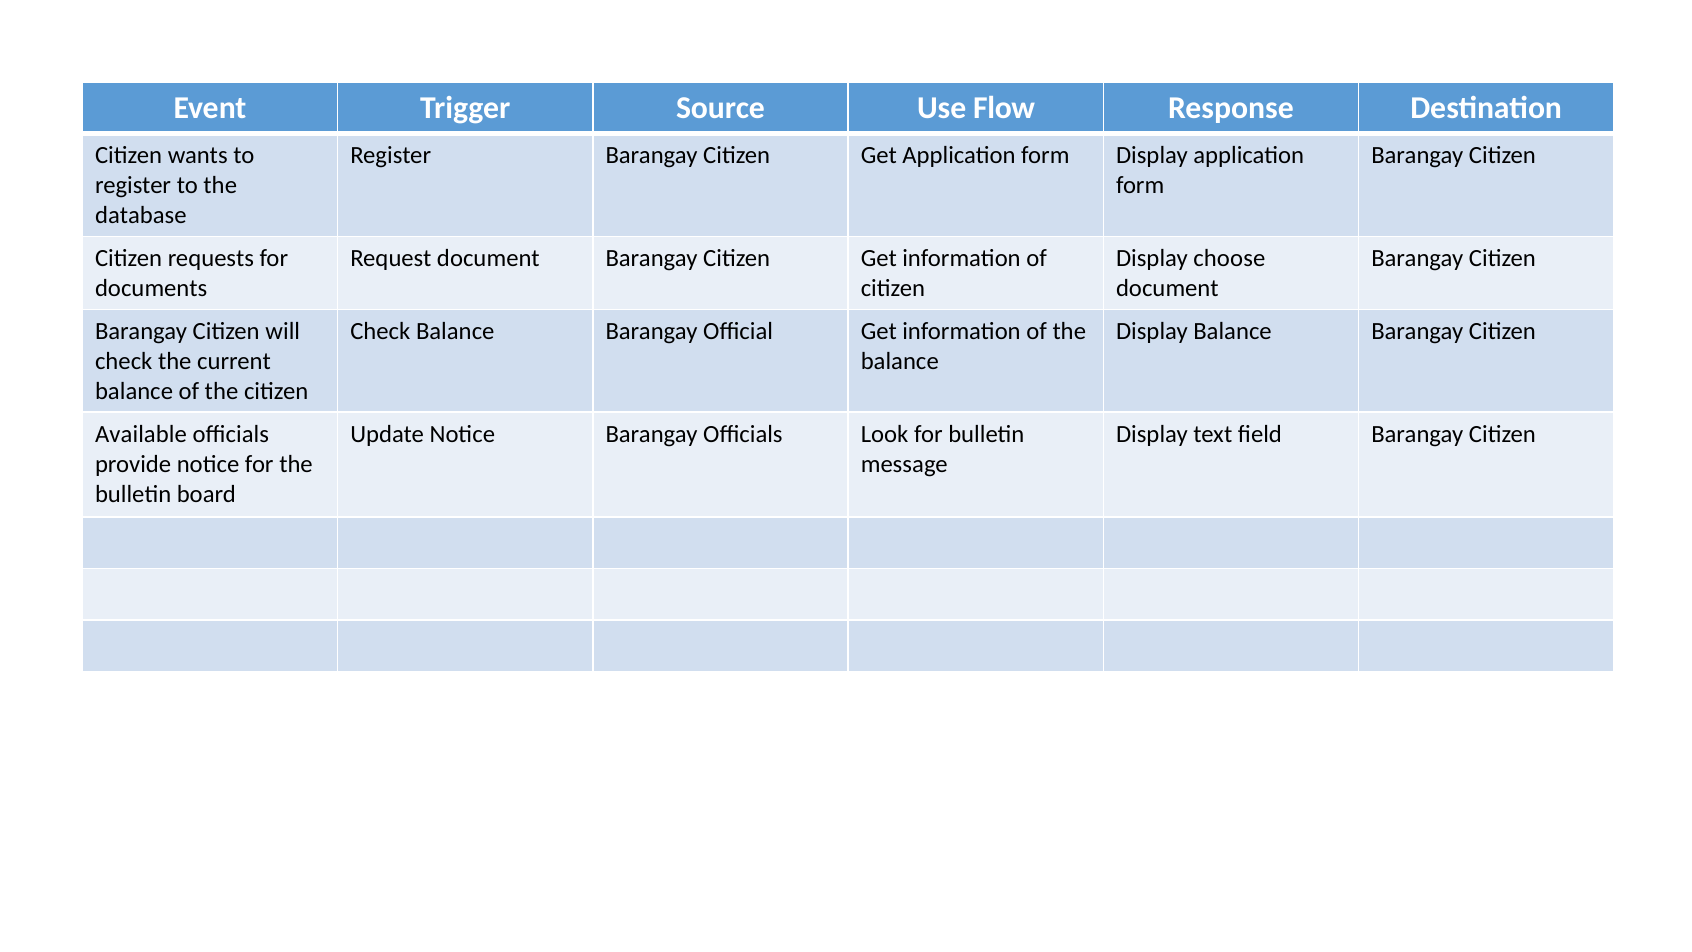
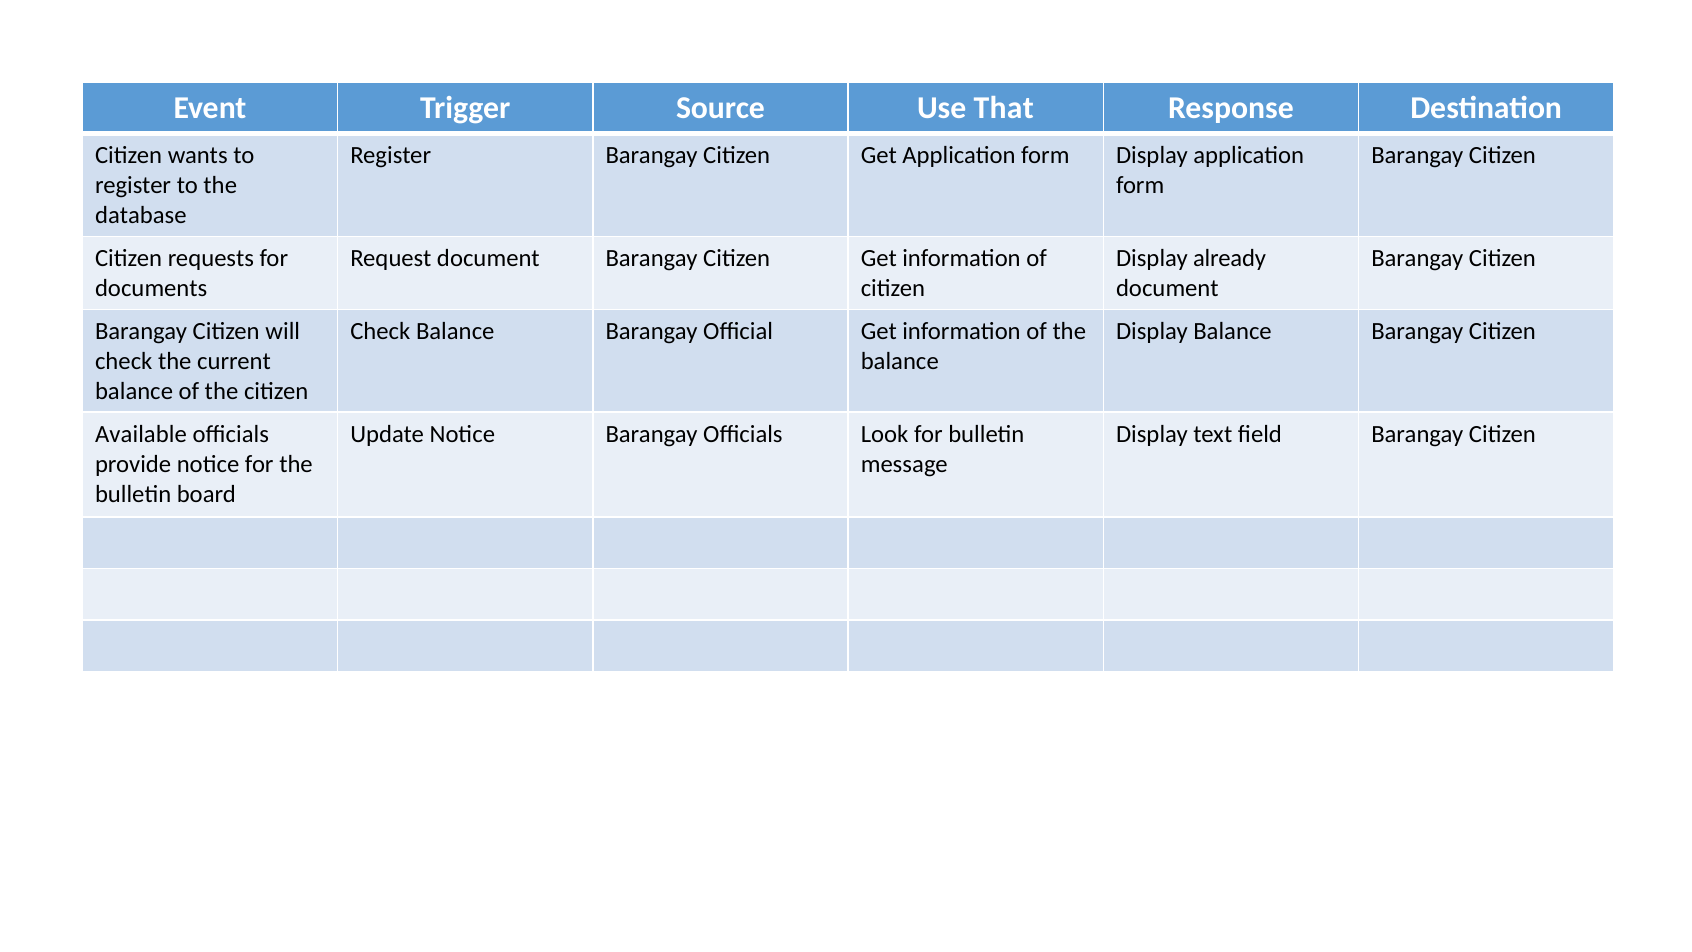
Flow: Flow -> That
choose: choose -> already
